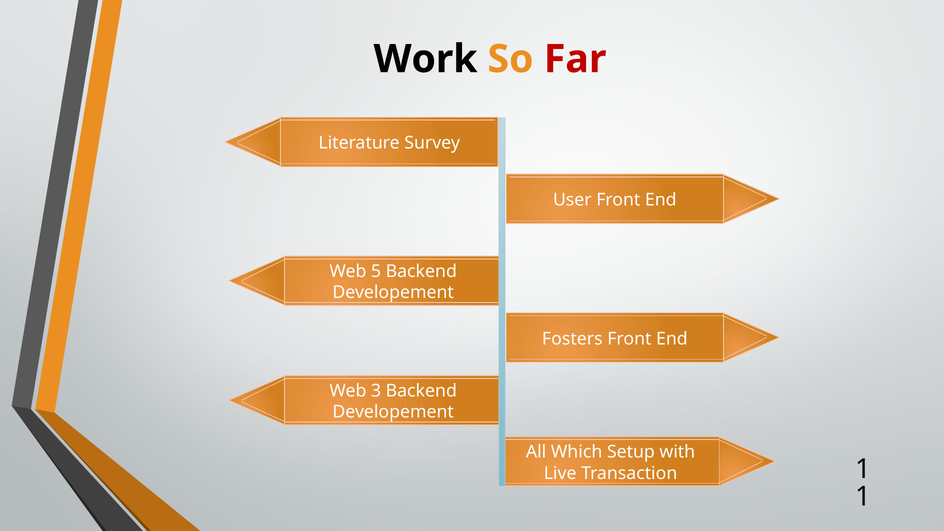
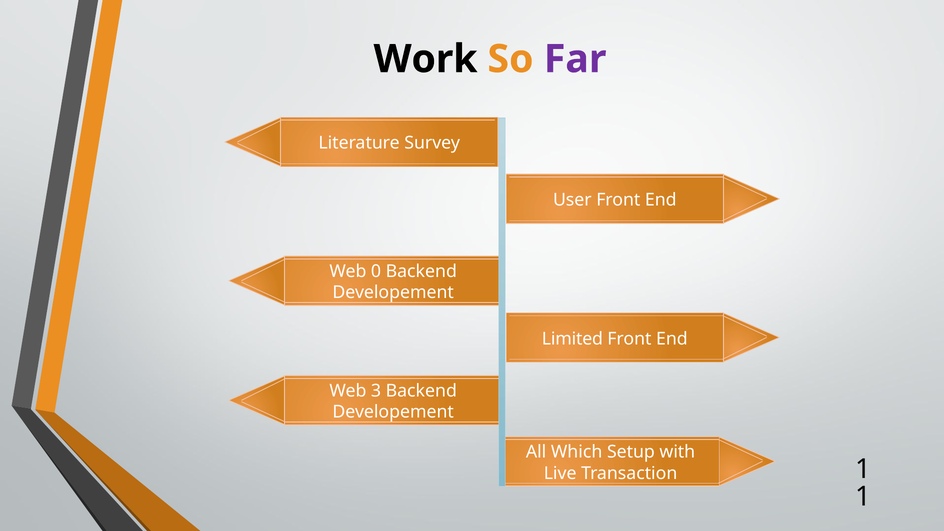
Far colour: red -> purple
5: 5 -> 0
Fosters: Fosters -> Limited
